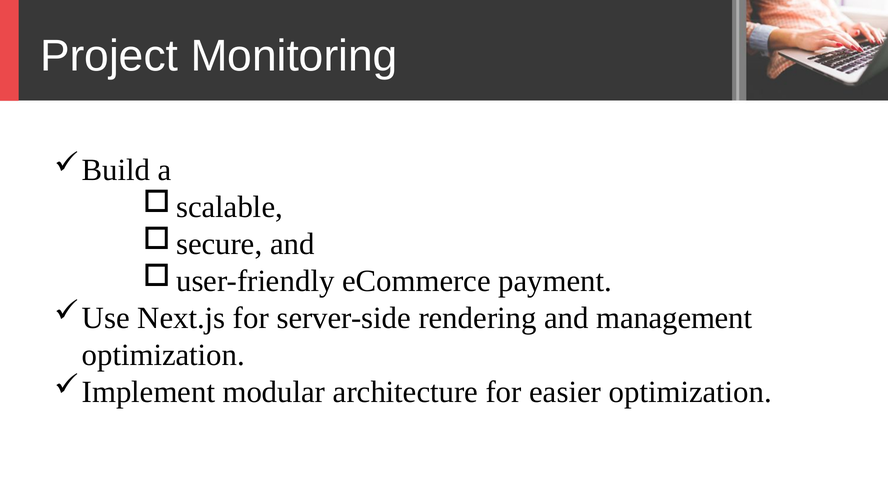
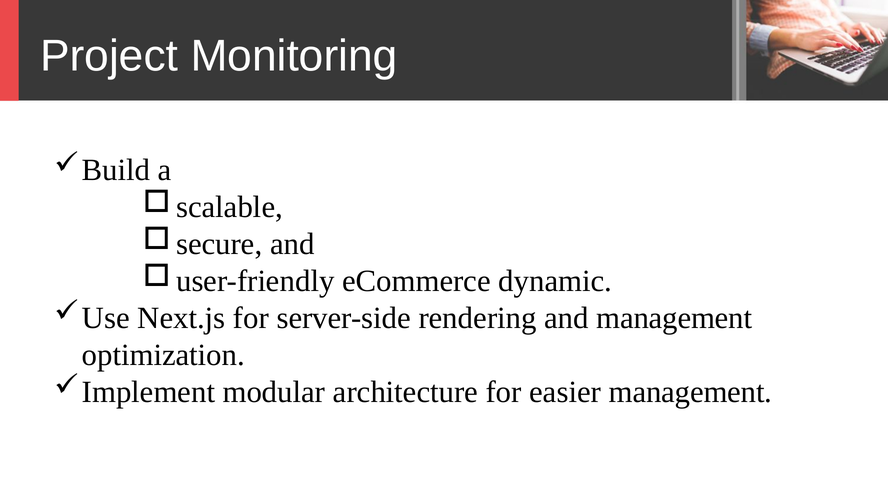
payment: payment -> dynamic
easier optimization: optimization -> management
